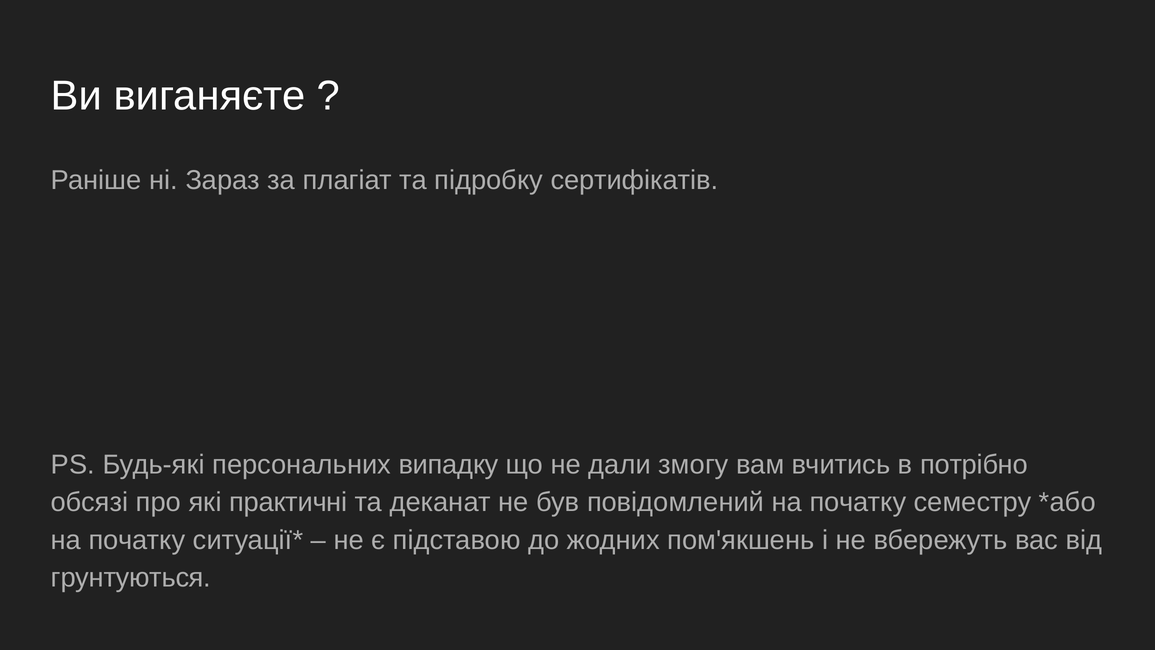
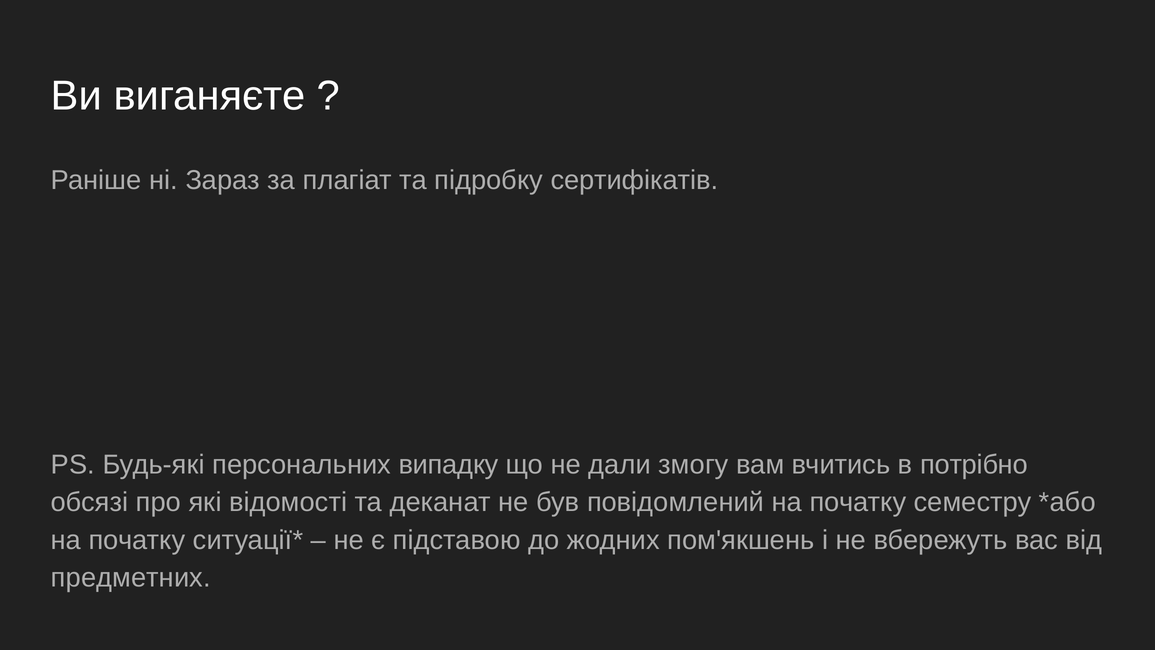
практичні: практичні -> відомості
грунтуються: грунтуються -> предметних
